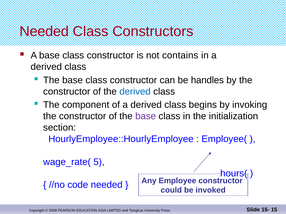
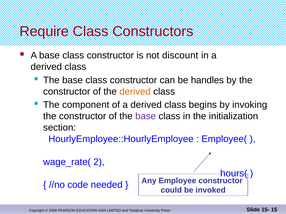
Needed at (44, 31): Needed -> Require
contains: contains -> discount
derived at (135, 92) colour: blue -> orange
5: 5 -> 2
